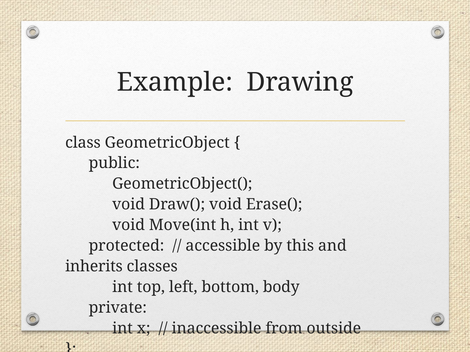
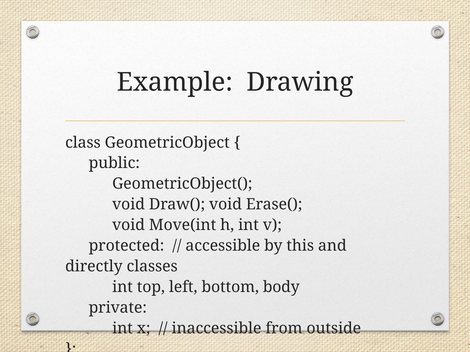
inherits: inherits -> directly
